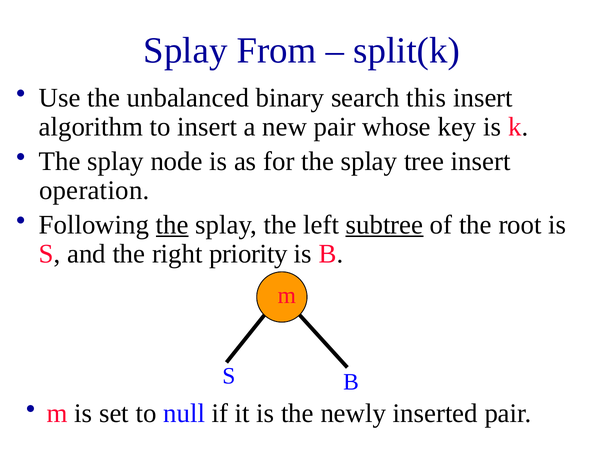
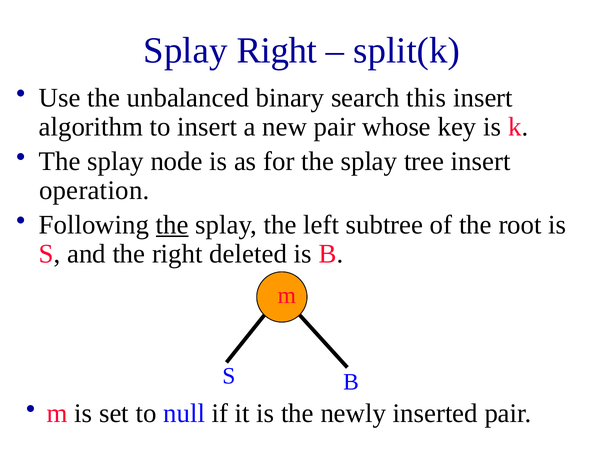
Splay From: From -> Right
subtree underline: present -> none
priority: priority -> deleted
